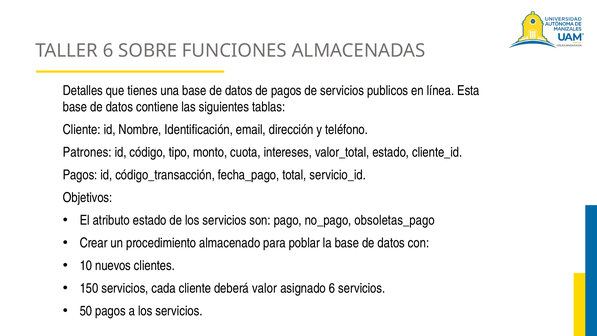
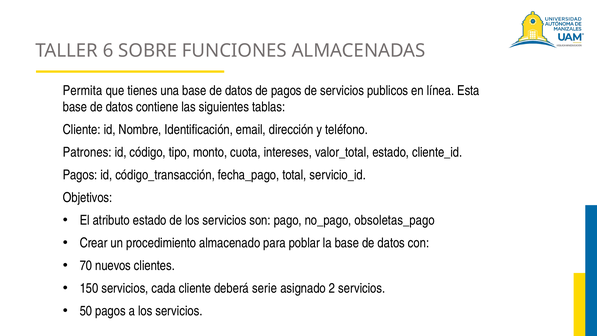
Detalles: Detalles -> Permita
10: 10 -> 70
valor: valor -> serie
asignado 6: 6 -> 2
